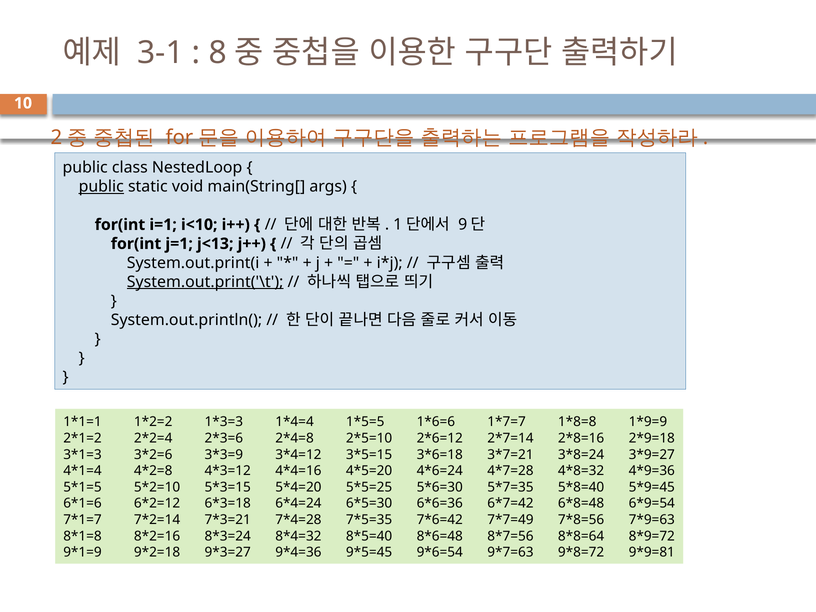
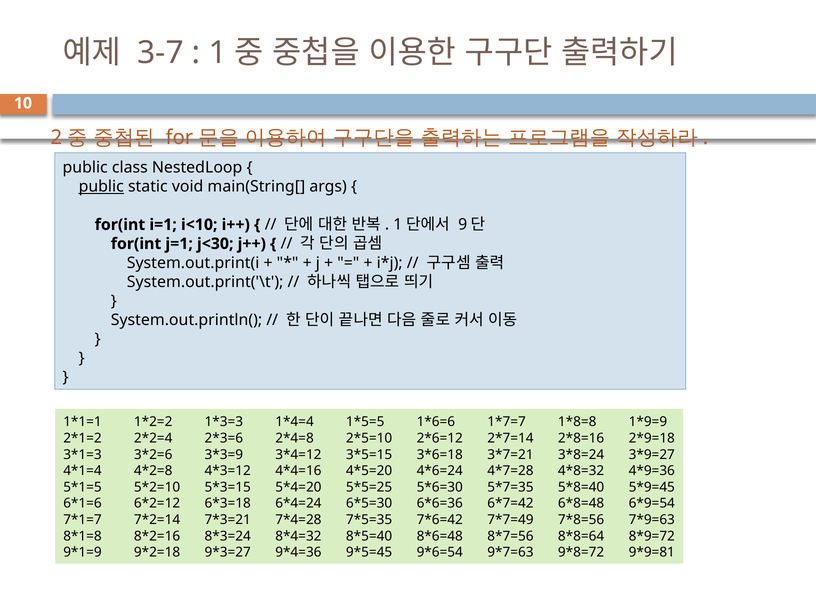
3-1: 3-1 -> 3-7
8: 8 -> 1
j<13: j<13 -> j<30
System.out.print('\t underline: present -> none
